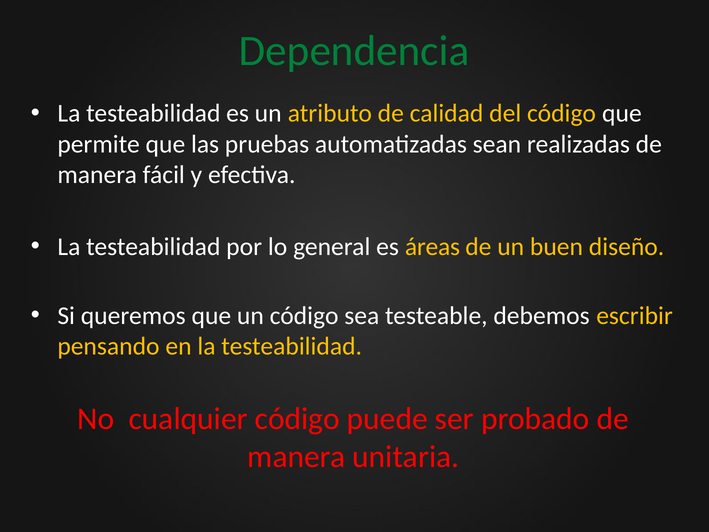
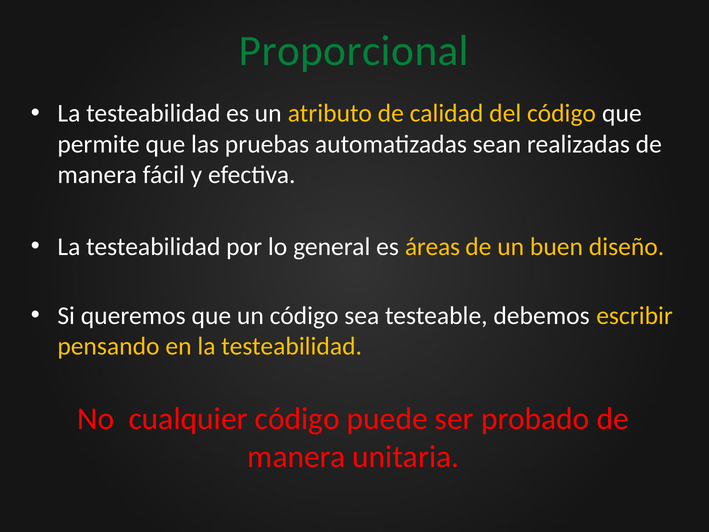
Dependencia: Dependencia -> Proporcional
